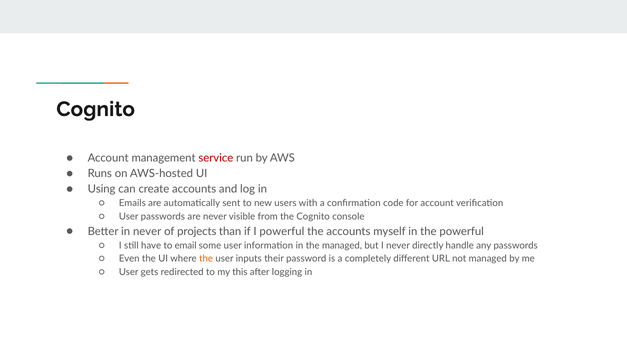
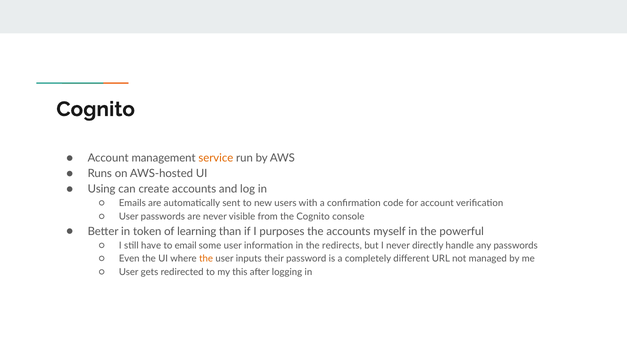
service colour: red -> orange
in never: never -> token
projects: projects -> learning
I powerful: powerful -> purposes
the managed: managed -> redirects
